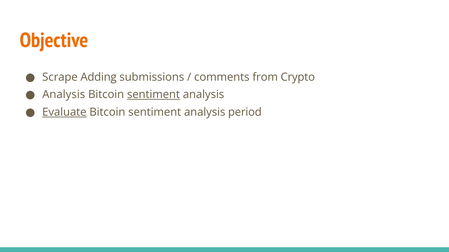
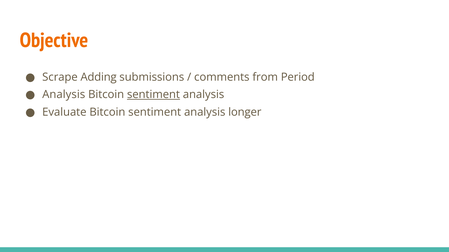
Crypto: Crypto -> Period
Evaluate underline: present -> none
period: period -> longer
